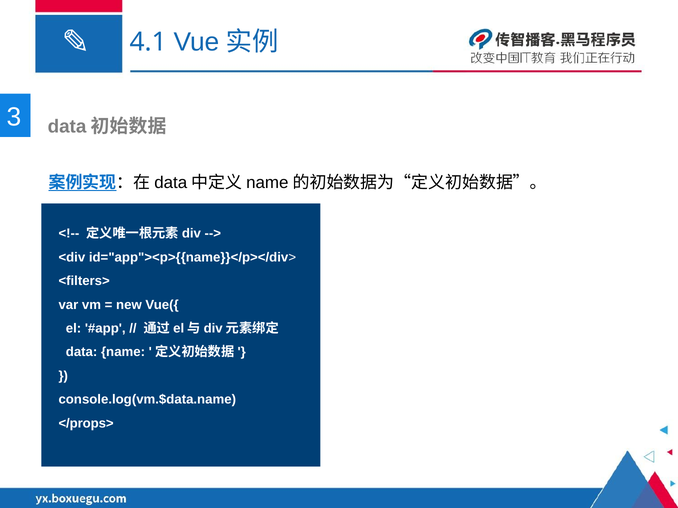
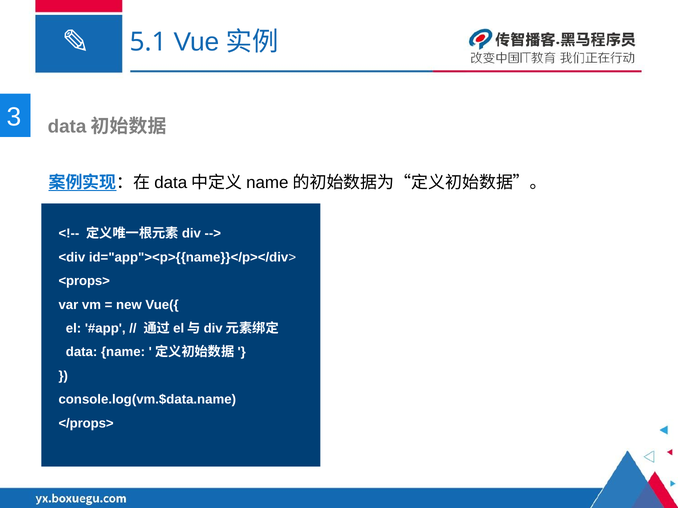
4.1: 4.1 -> 5.1
<filters>: <filters> -> <props>
